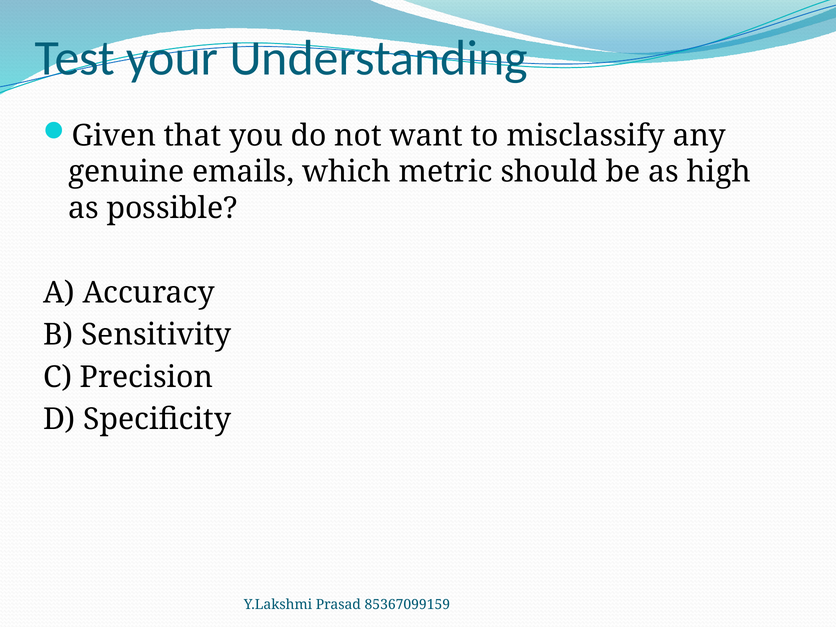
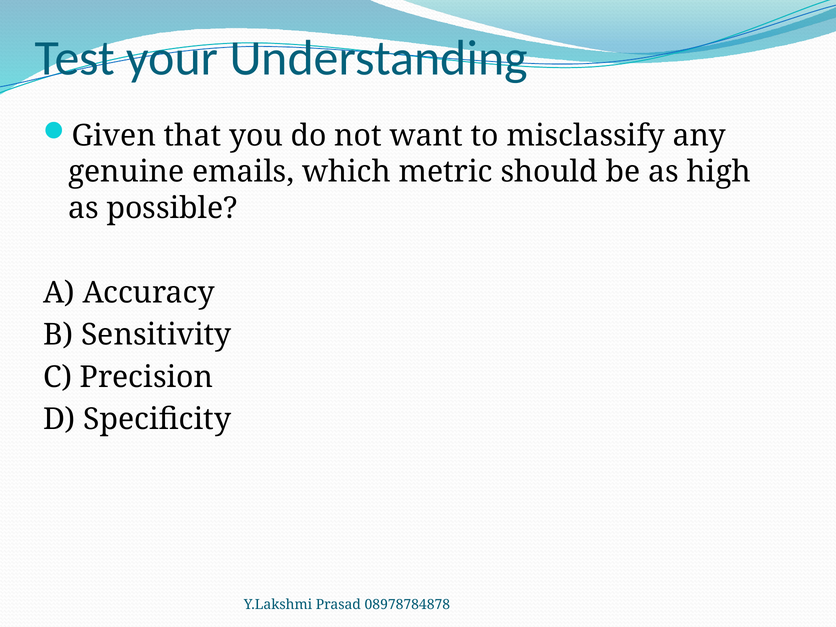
85367099159: 85367099159 -> 08978784878
